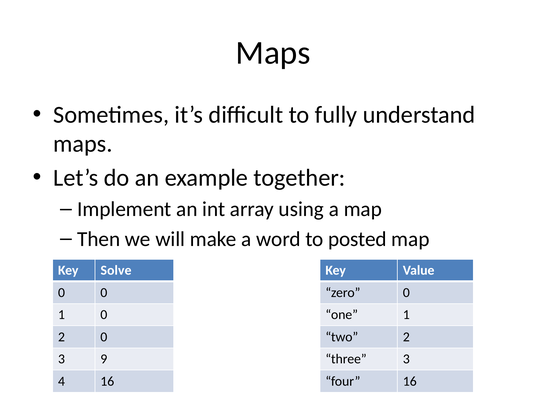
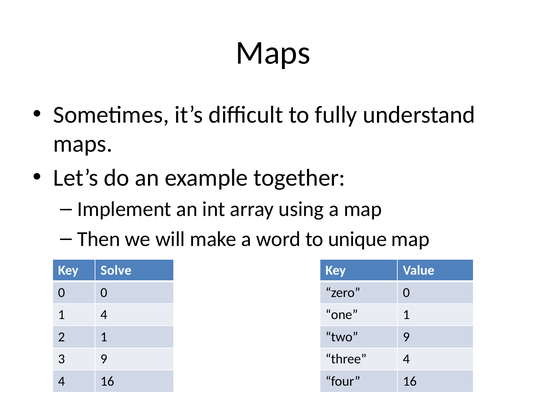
posted: posted -> unique
1 0: 0 -> 4
2 0: 0 -> 1
two 2: 2 -> 9
three 3: 3 -> 4
